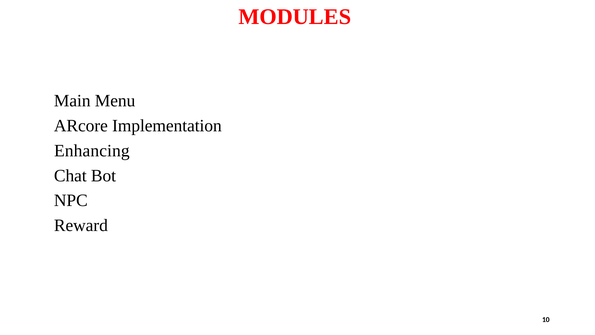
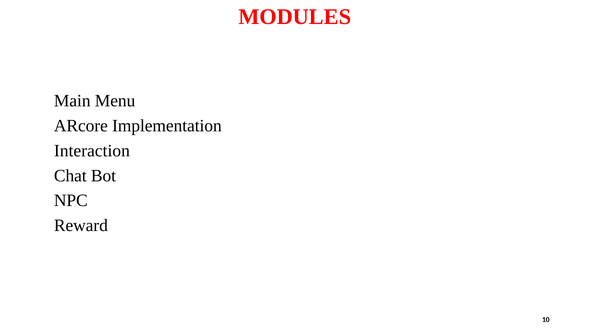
Enhancing: Enhancing -> Interaction
